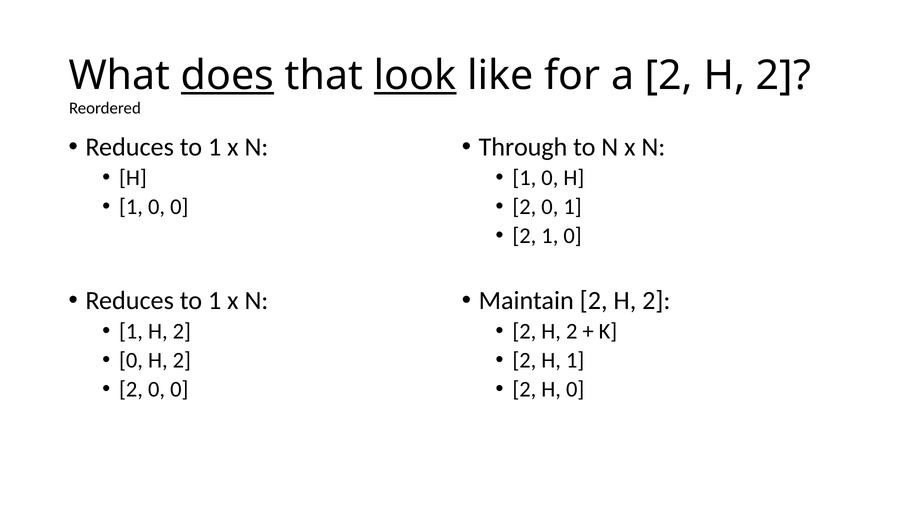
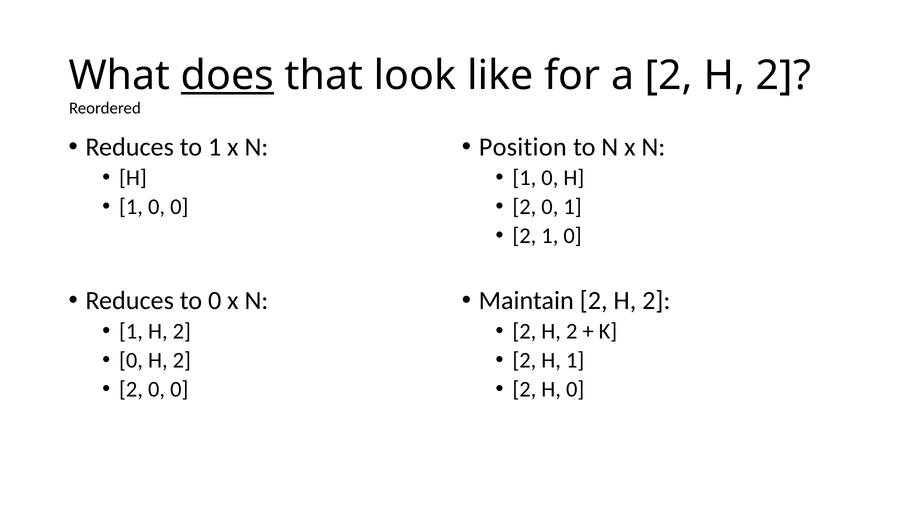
look underline: present -> none
Through: Through -> Position
1 at (215, 300): 1 -> 0
